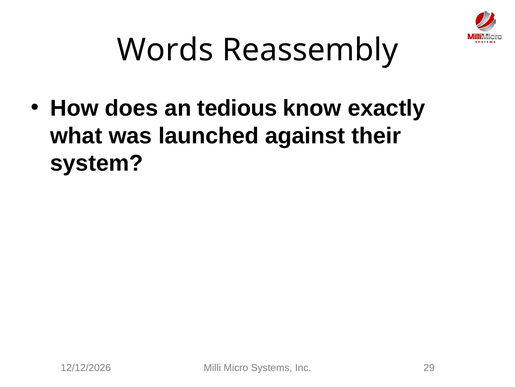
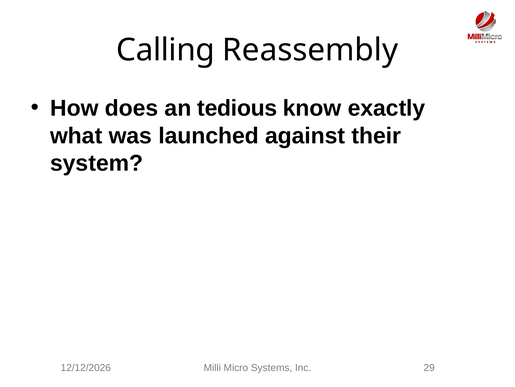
Words: Words -> Calling
